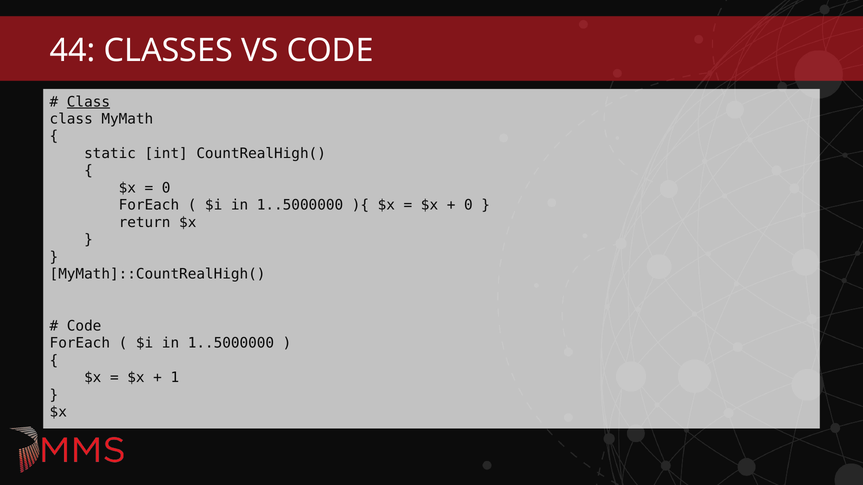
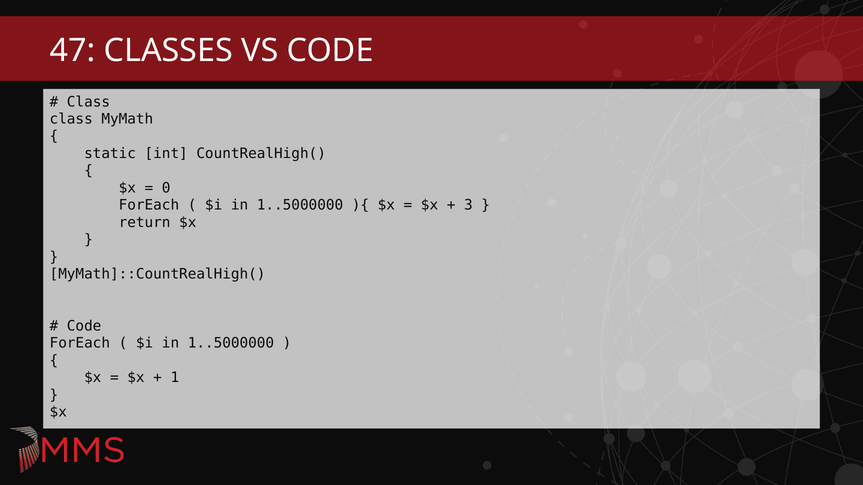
44: 44 -> 47
Class at (88, 102) underline: present -> none
0 at (468, 205): 0 -> 3
